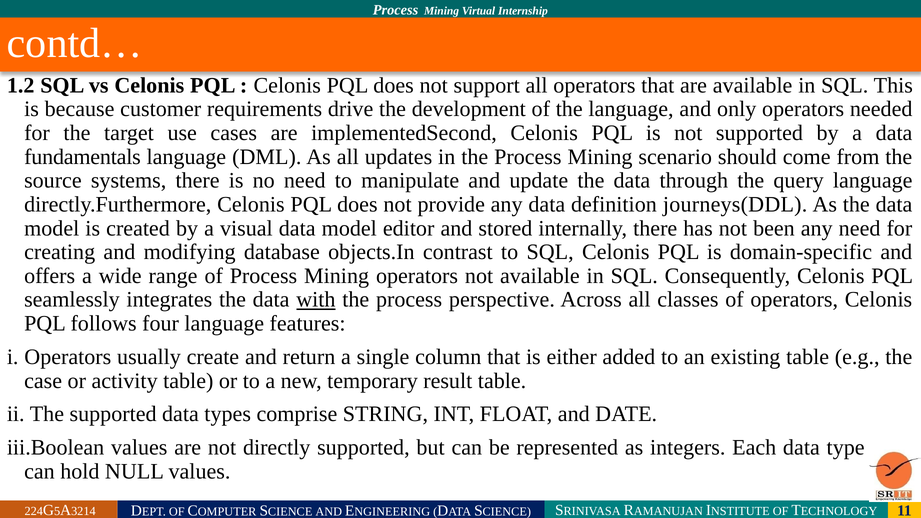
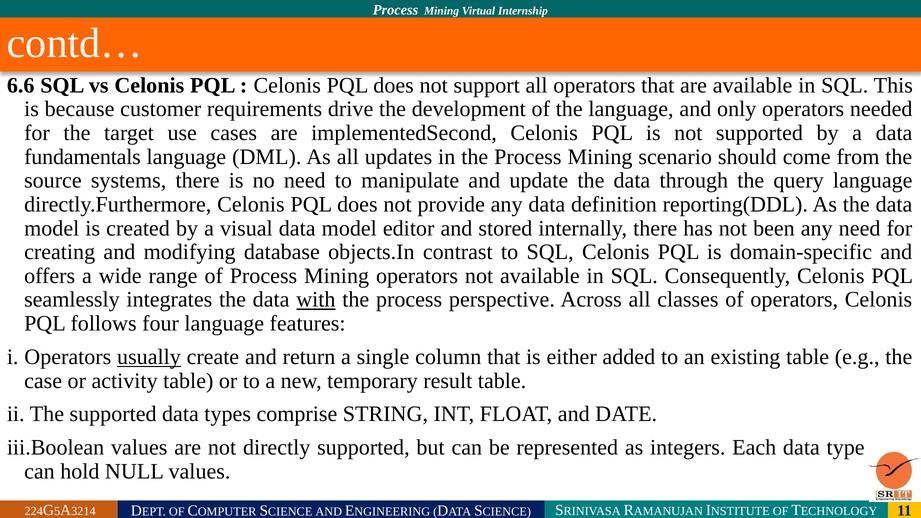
1.2: 1.2 -> 6.6
journeys(DDL: journeys(DDL -> reporting(DDL
usually underline: none -> present
